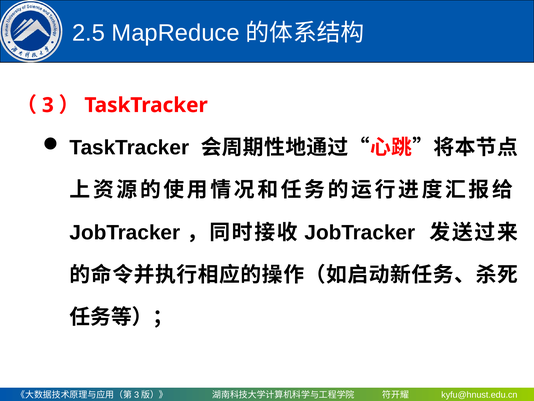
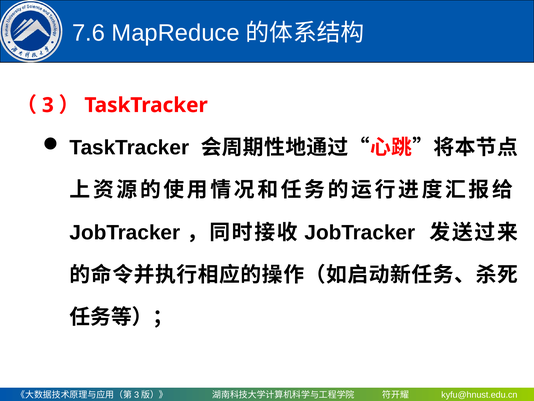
2.5: 2.5 -> 7.6
